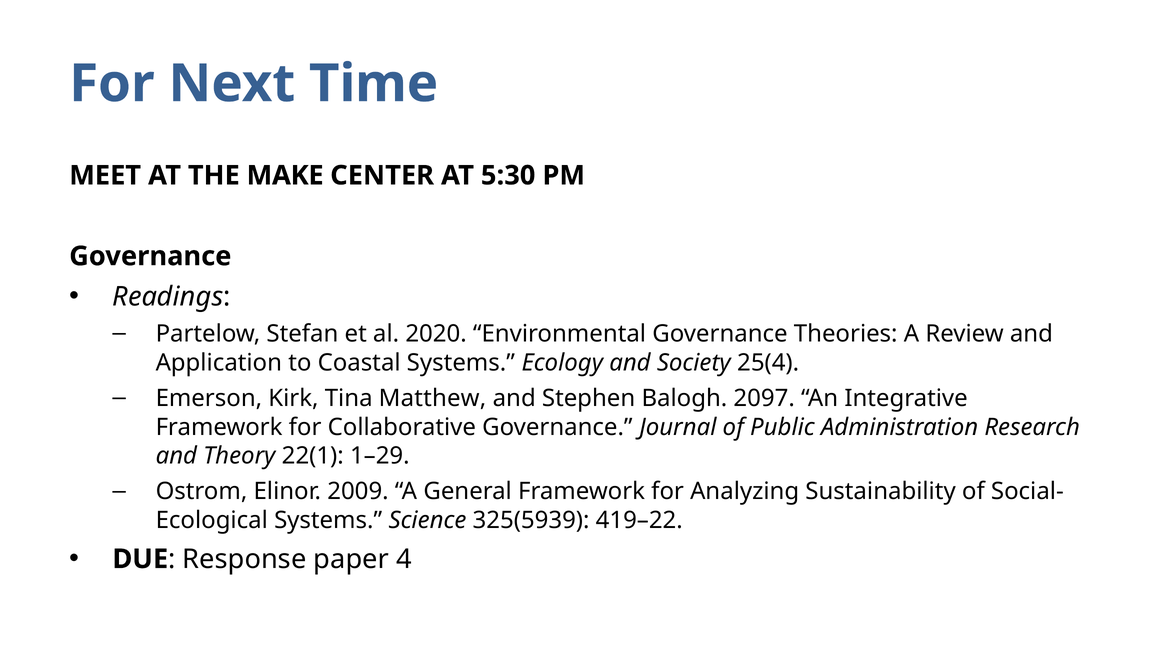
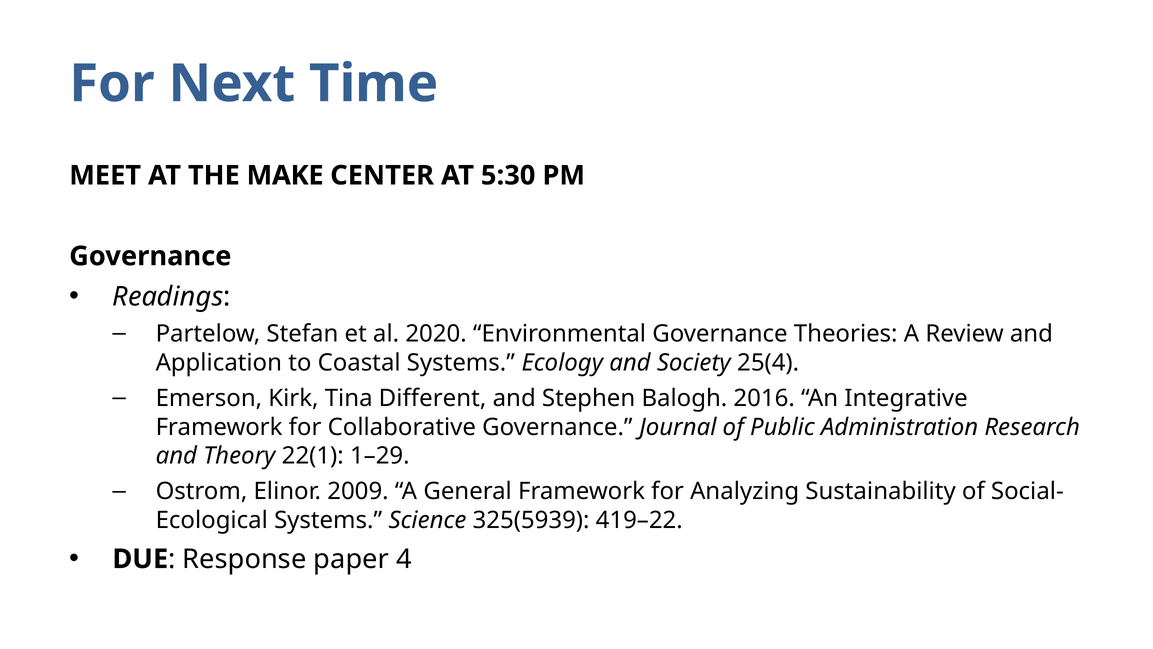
Matthew: Matthew -> Different
2097: 2097 -> 2016
